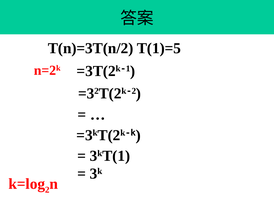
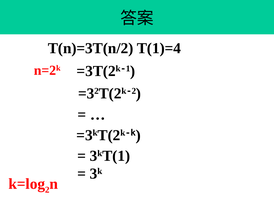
T(1)=5: T(1)=5 -> T(1)=4
